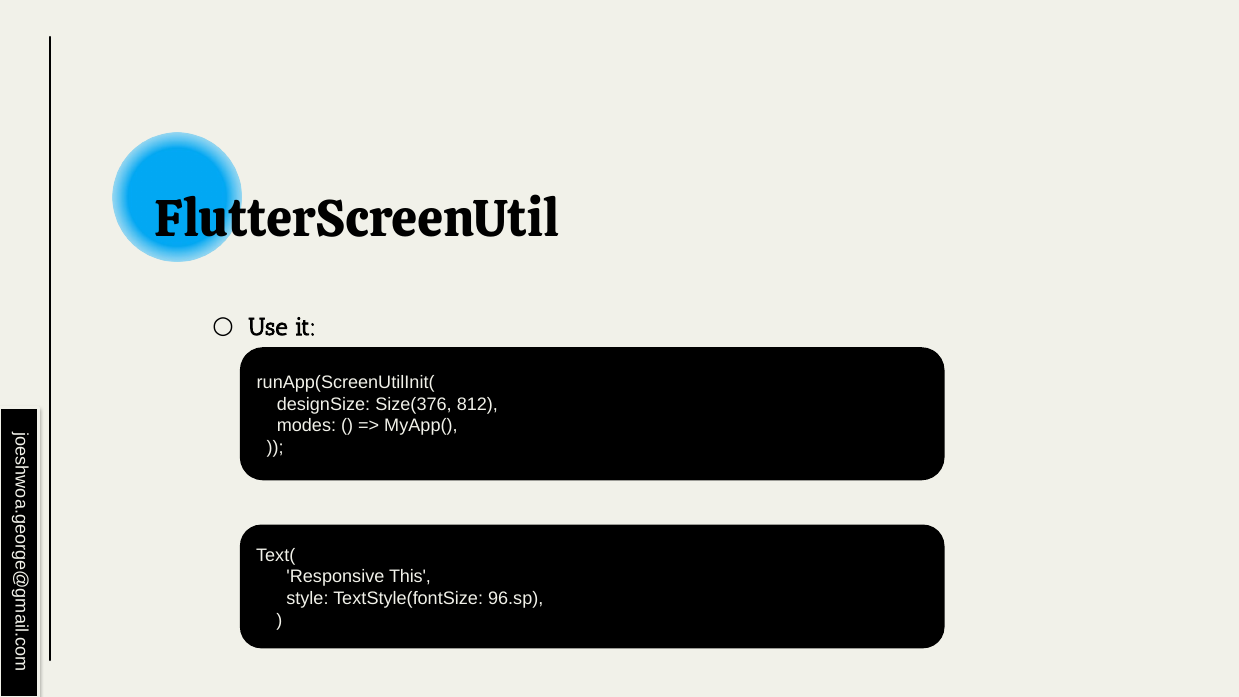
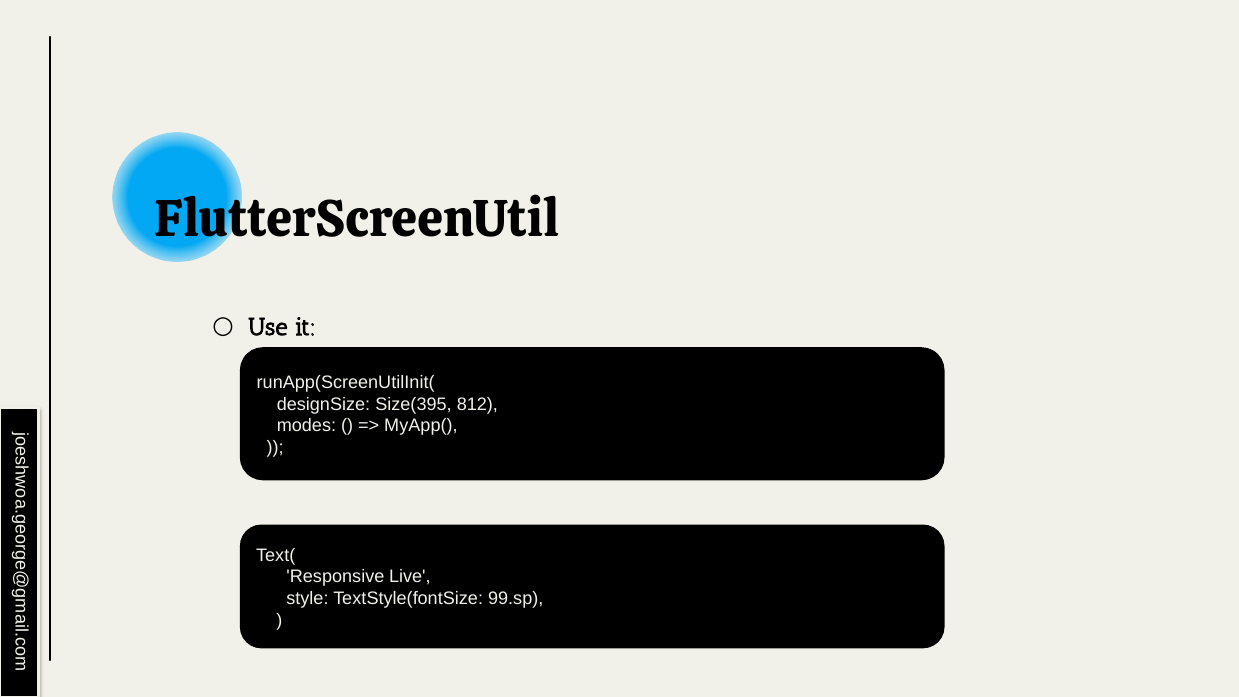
Size(376: Size(376 -> Size(395
This: This -> Live
96.sp: 96.sp -> 99.sp
